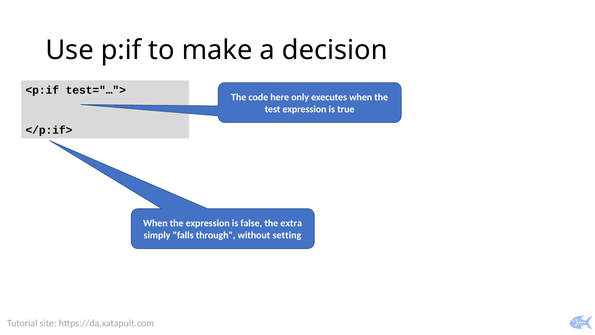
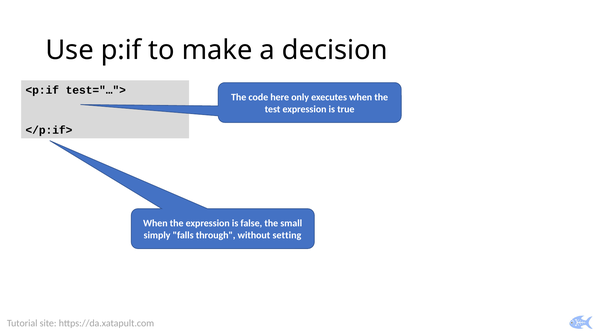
extra: extra -> small
